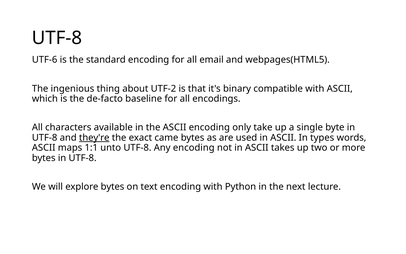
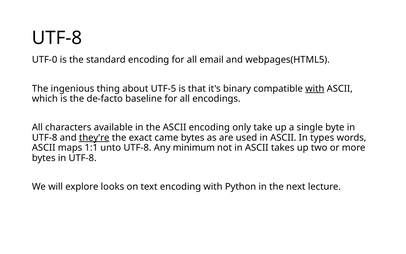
UTF-6: UTF-6 -> UTF-0
UTF-2: UTF-2 -> UTF-5
with at (315, 89) underline: none -> present
Any encoding: encoding -> minimum
explore bytes: bytes -> looks
